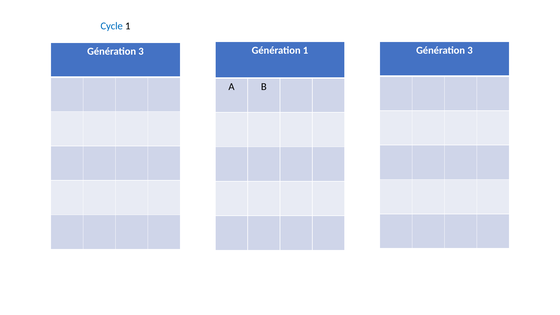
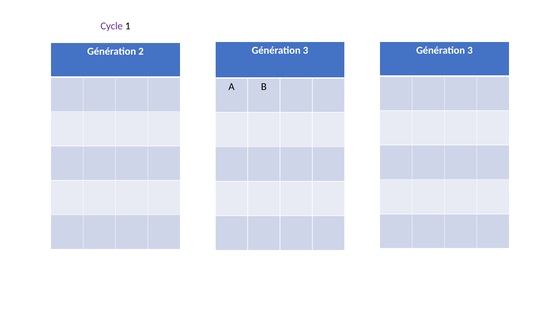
Cycle colour: blue -> purple
3 at (141, 51): 3 -> 2
1 at (306, 50): 1 -> 3
